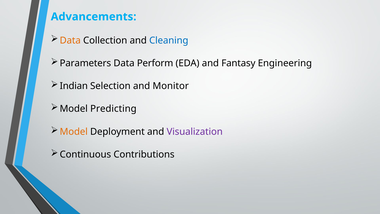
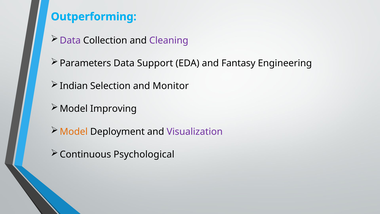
Advancements: Advancements -> Outperforming
Data at (70, 40) colour: orange -> purple
Cleaning colour: blue -> purple
Perform: Perform -> Support
Predicting: Predicting -> Improving
Contributions: Contributions -> Psychological
